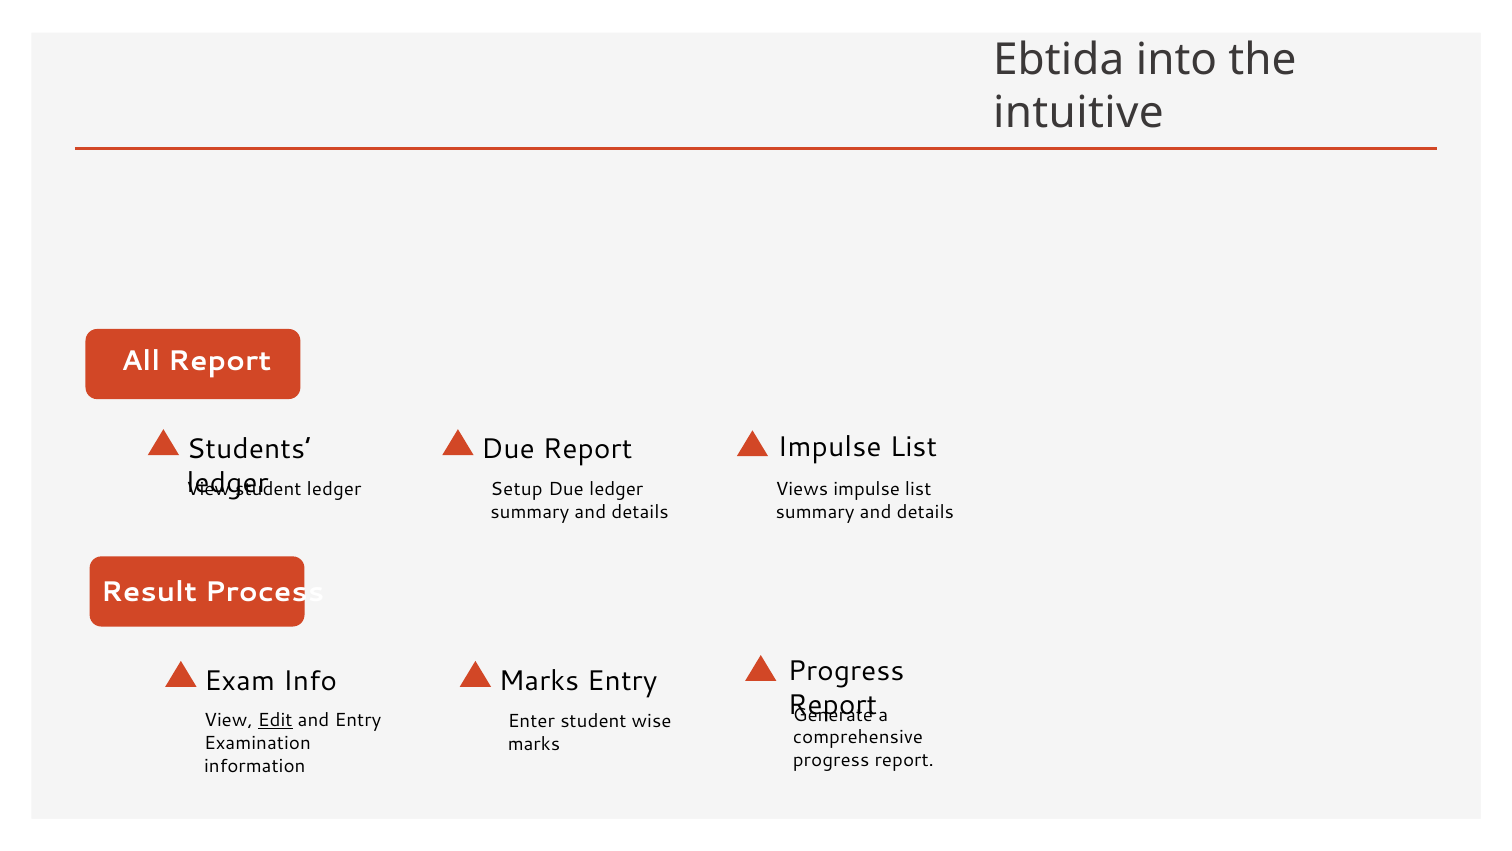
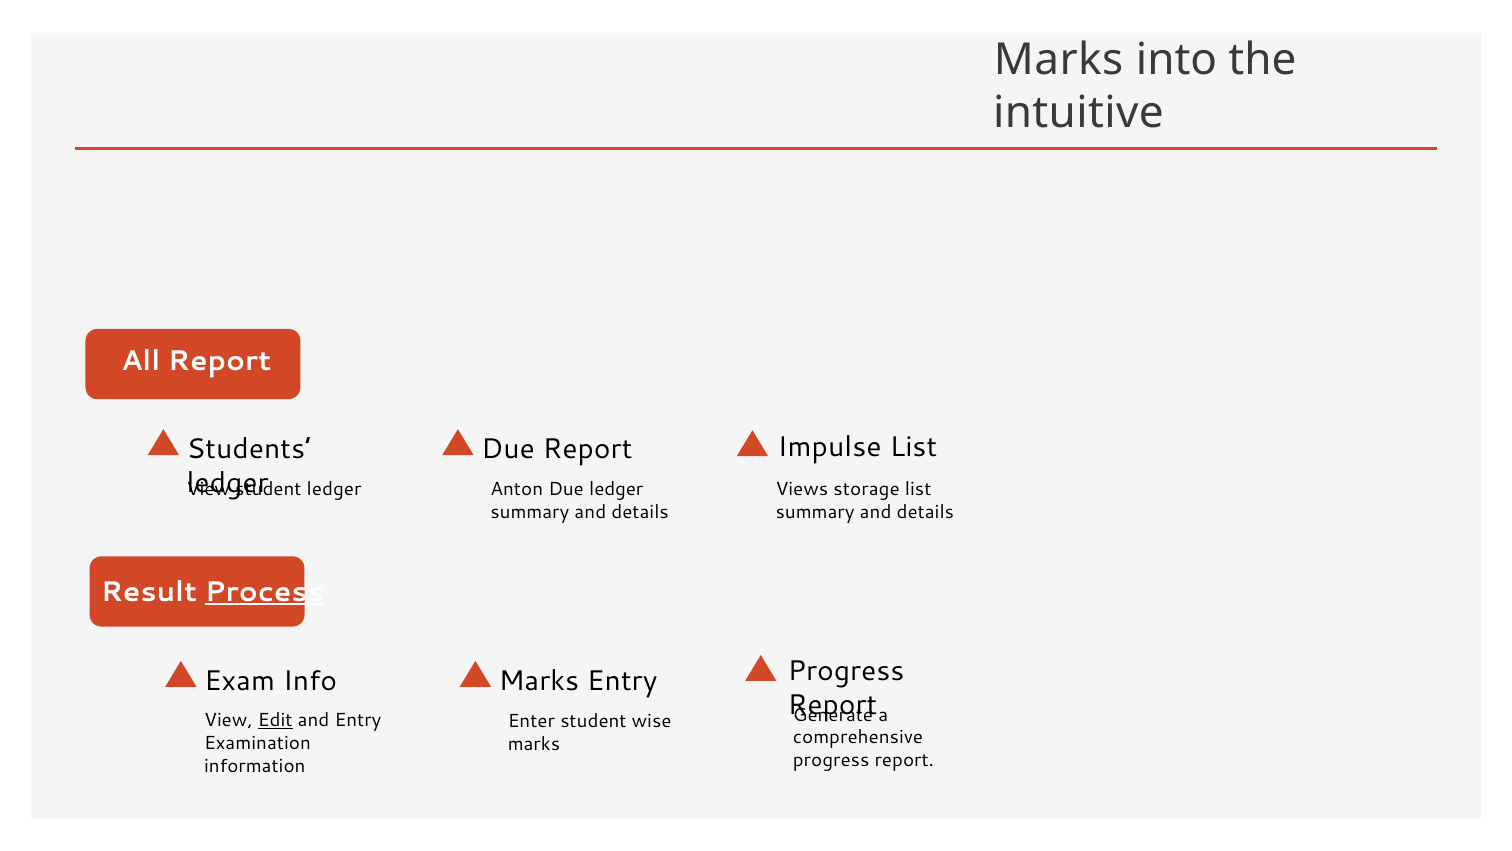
Ebtida at (1059, 60): Ebtida -> Marks
Setup: Setup -> Anton
Views impulse: impulse -> storage
Process underline: none -> present
